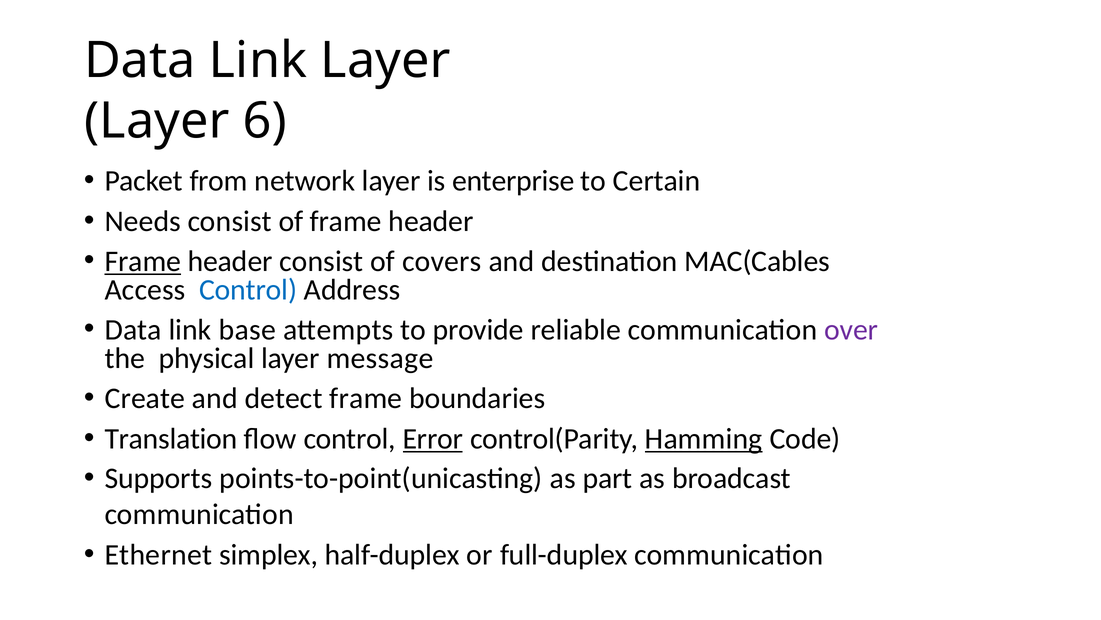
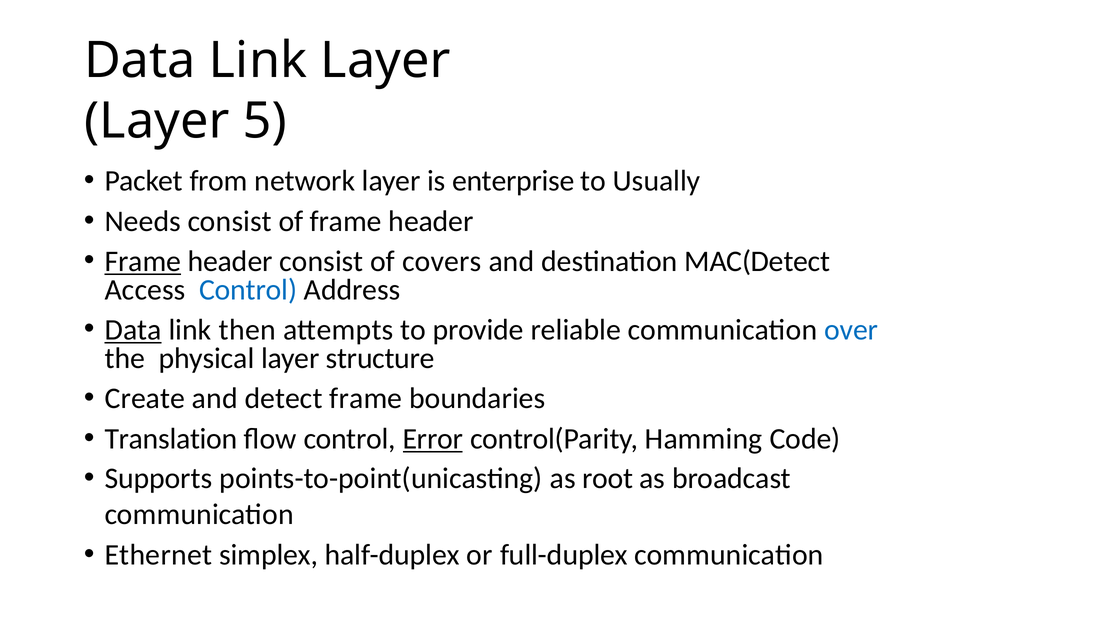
6: 6 -> 5
Certain: Certain -> Usually
MAC(Cables: MAC(Cables -> MAC(Detect
Data at (133, 330) underline: none -> present
base: base -> then
over colour: purple -> blue
message: message -> structure
Hamming underline: present -> none
part: part -> root
